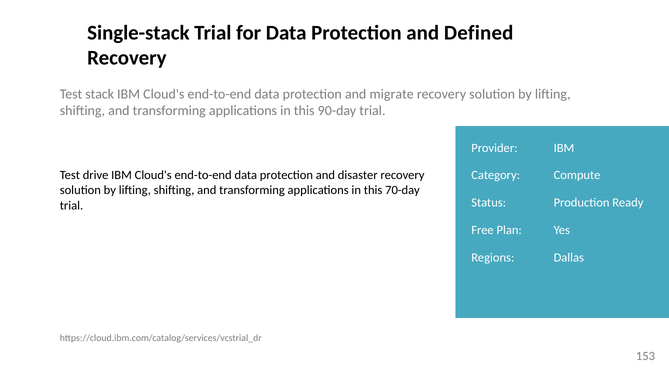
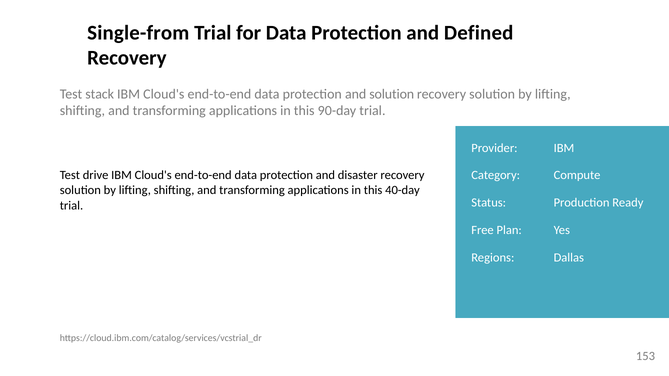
Single-stack: Single-stack -> Single-from
and migrate: migrate -> solution
70-day: 70-day -> 40-day
